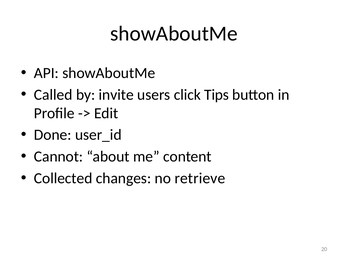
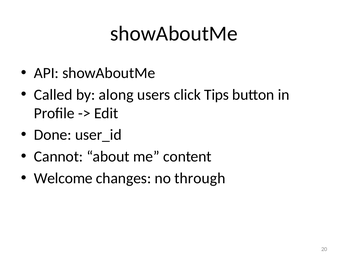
invite: invite -> along
Collected: Collected -> Welcome
retrieve: retrieve -> through
